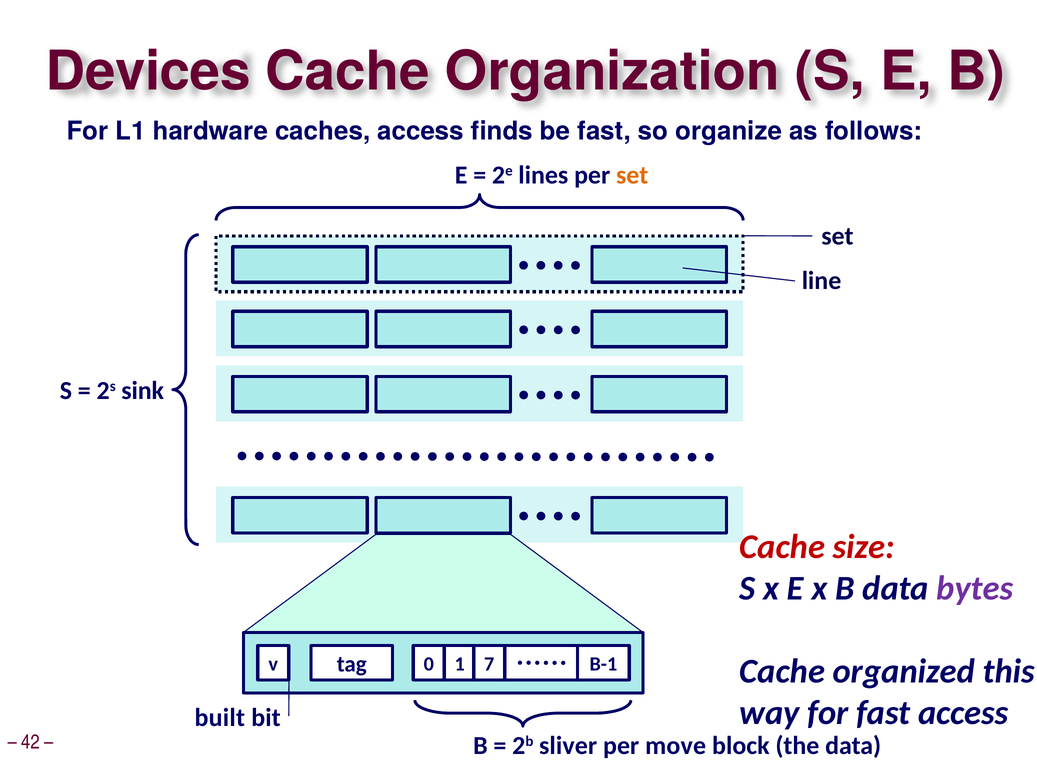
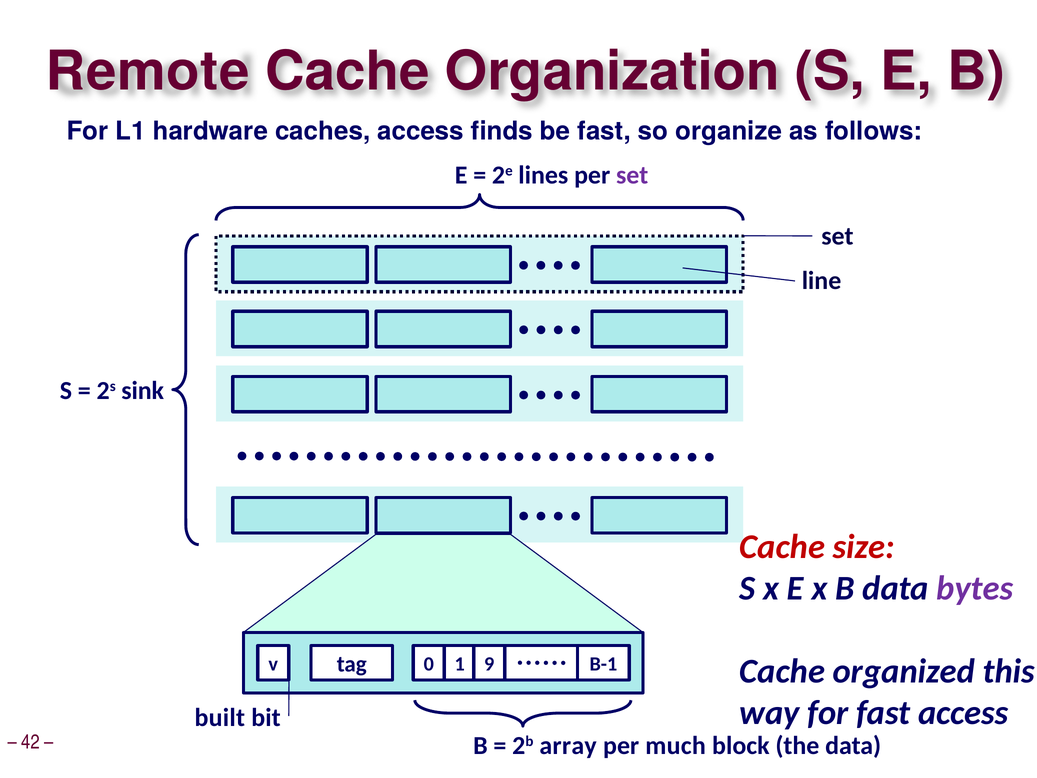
Devices: Devices -> Remote
set at (632, 175) colour: orange -> purple
7: 7 -> 9
sliver: sliver -> array
move: move -> much
